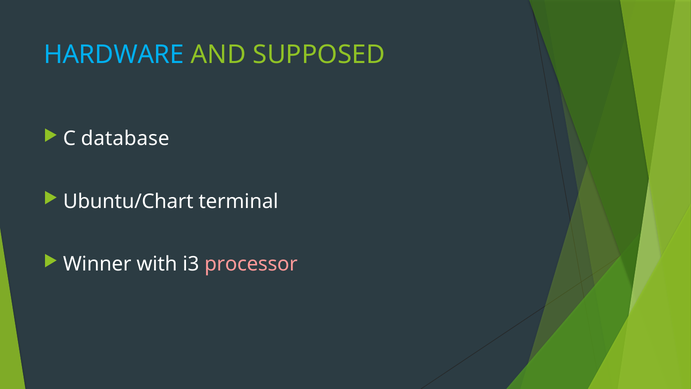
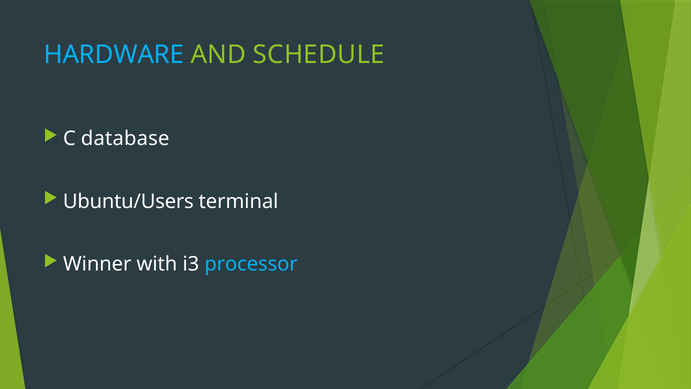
SUPPOSED: SUPPOSED -> SCHEDULE
Ubuntu/Chart: Ubuntu/Chart -> Ubuntu/Users
processor colour: pink -> light blue
